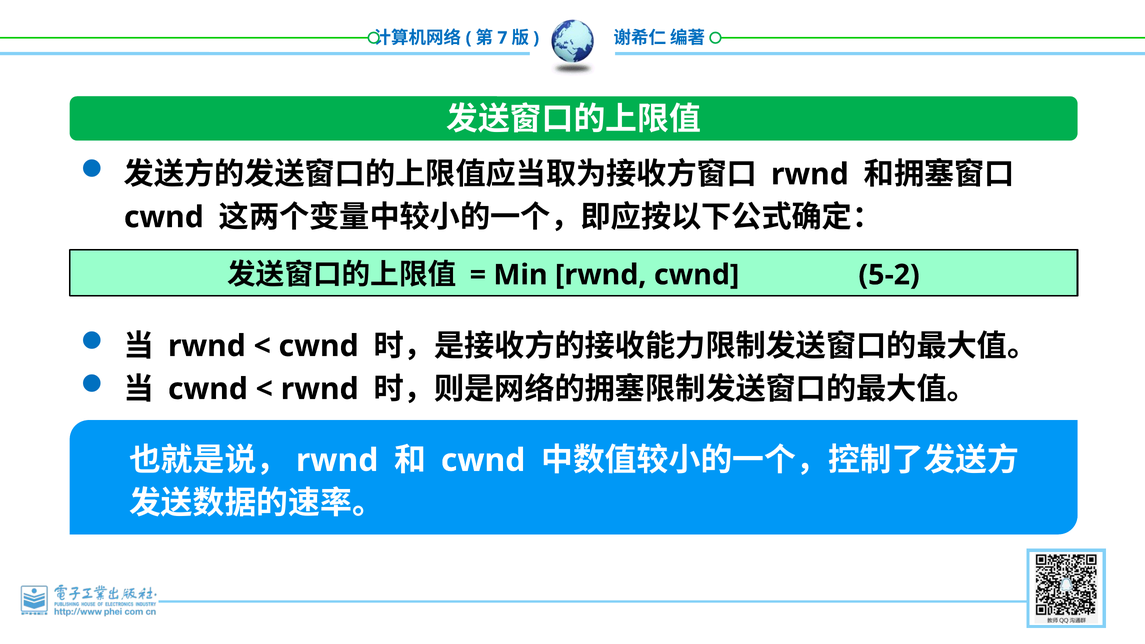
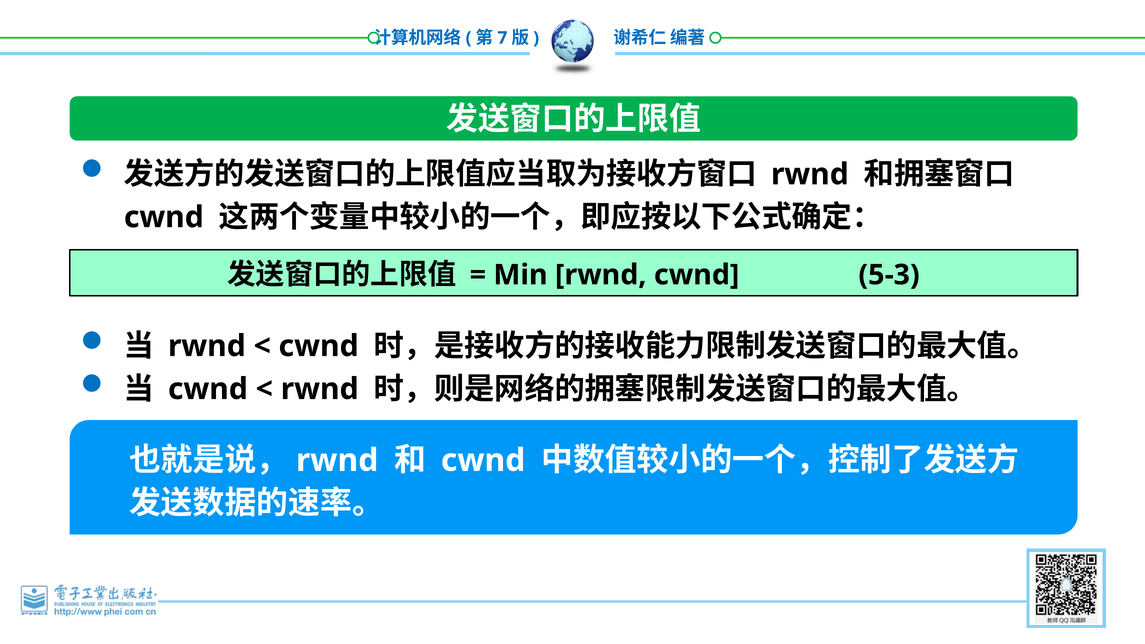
5-2: 5-2 -> 5-3
